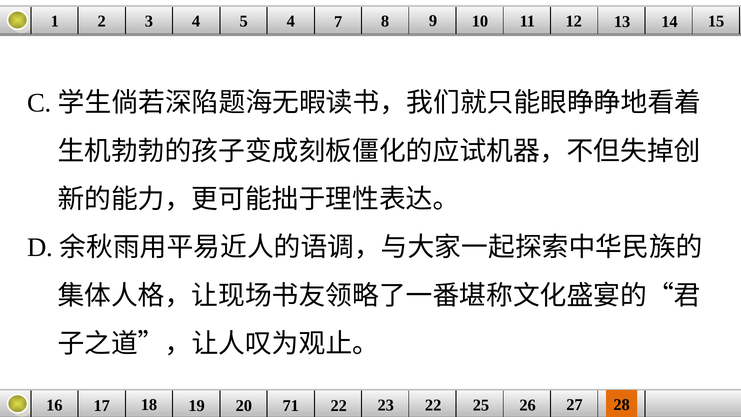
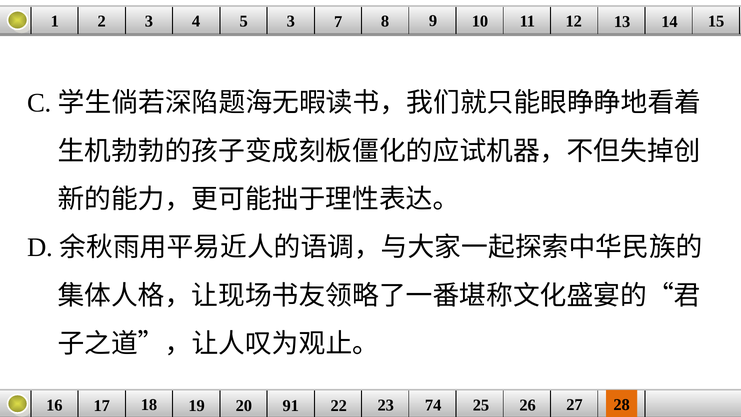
5 4: 4 -> 3
71: 71 -> 91
23 22: 22 -> 74
